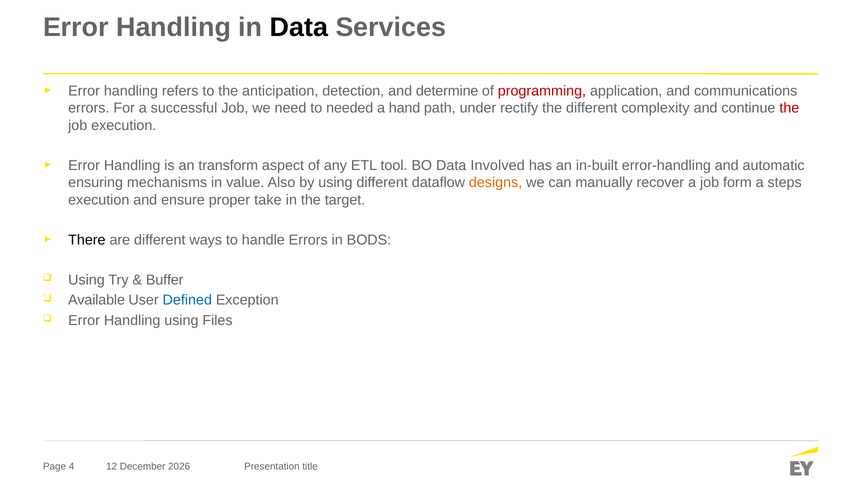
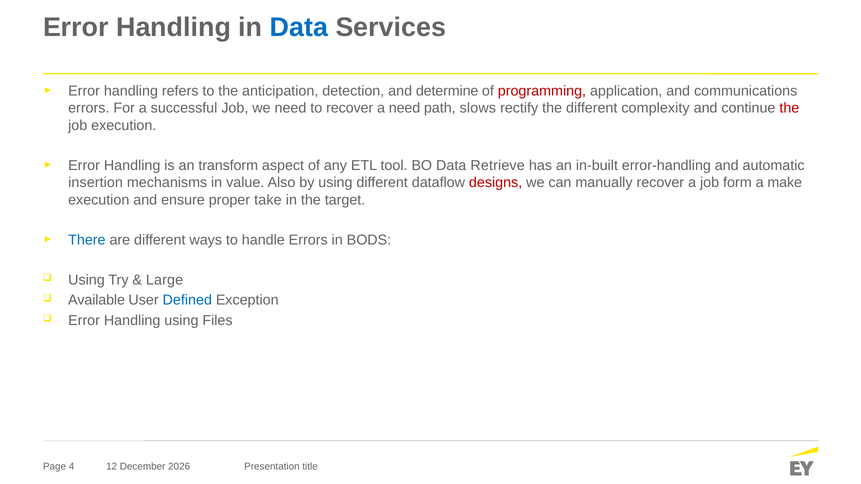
Data at (299, 27) colour: black -> blue
to needed: needed -> recover
a hand: hand -> need
under: under -> slows
Involved: Involved -> Retrieve
ensuring: ensuring -> insertion
designs colour: orange -> red
steps: steps -> make
There colour: black -> blue
Buffer: Buffer -> Large
